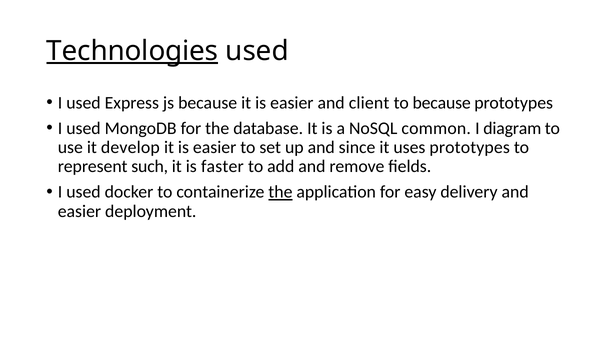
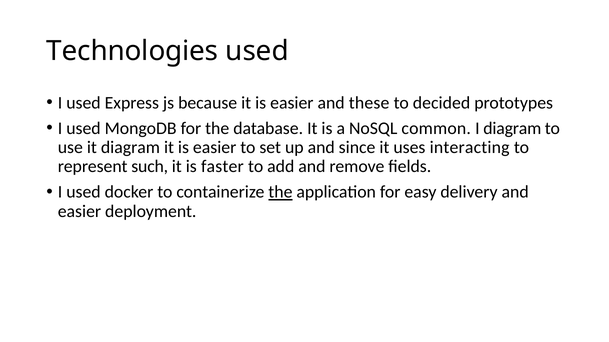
Technologies underline: present -> none
client: client -> these
to because: because -> decided
it develop: develop -> diagram
uses prototypes: prototypes -> interacting
